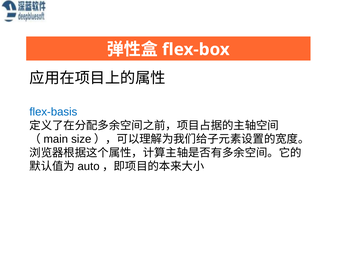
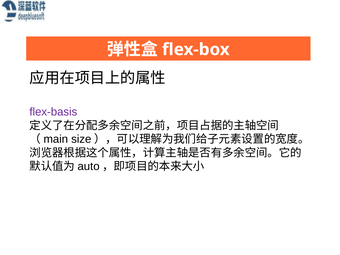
flex-basis colour: blue -> purple
